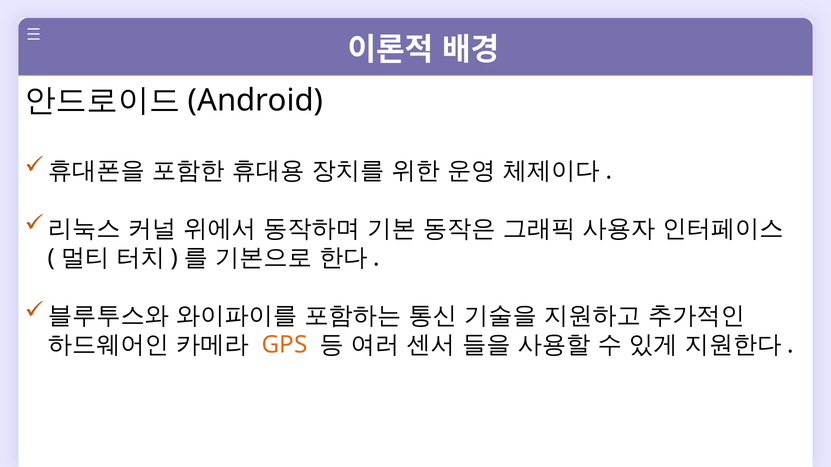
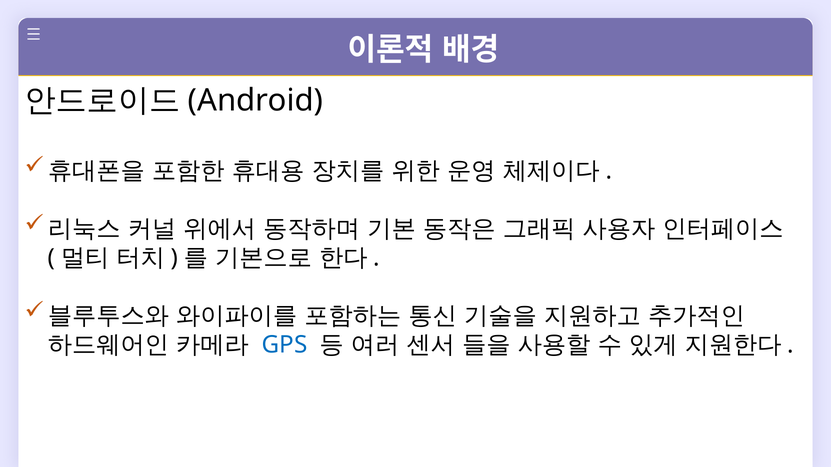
GPS colour: orange -> blue
